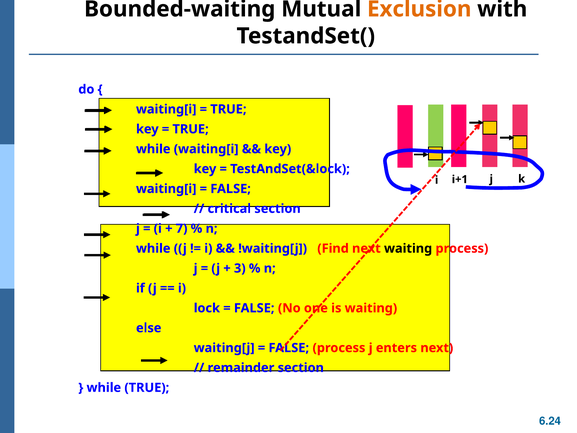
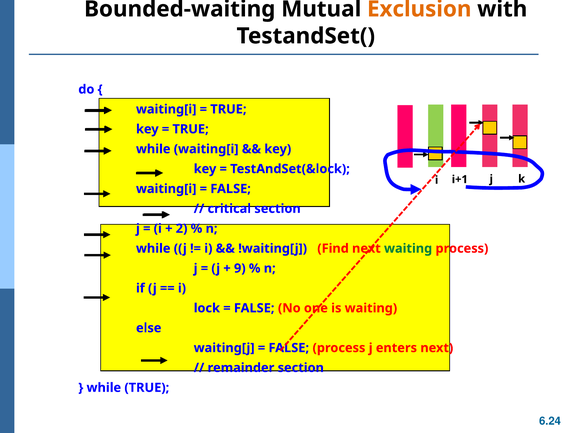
7: 7 -> 2
waiting at (408, 248) colour: black -> green
3: 3 -> 9
